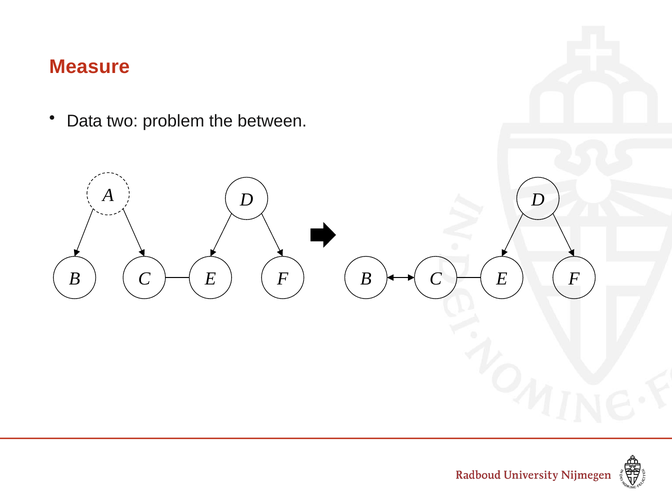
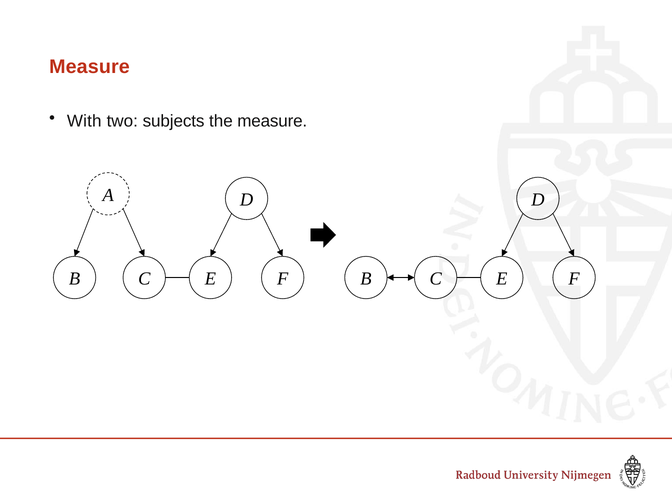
Data: Data -> With
problem: problem -> subjects
the between: between -> measure
